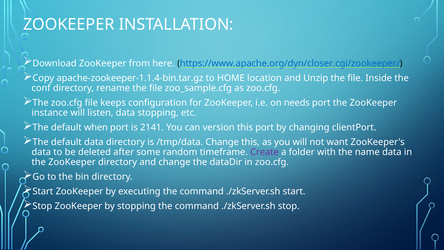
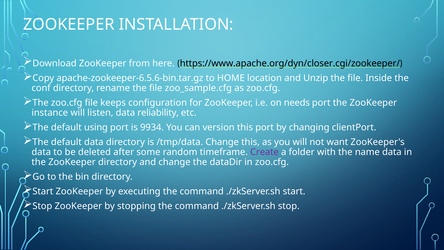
https://www.apache.org/dyn/closer.cgi/zookeeper/ colour: blue -> black
apache-zookeeper-1.1.4-bin.tar.gz: apache-zookeeper-1.1.4-bin.tar.gz -> apache-zookeeper-6.5.6-bin.tar.gz
data stopping: stopping -> reliability
when: when -> using
2141: 2141 -> 9934
